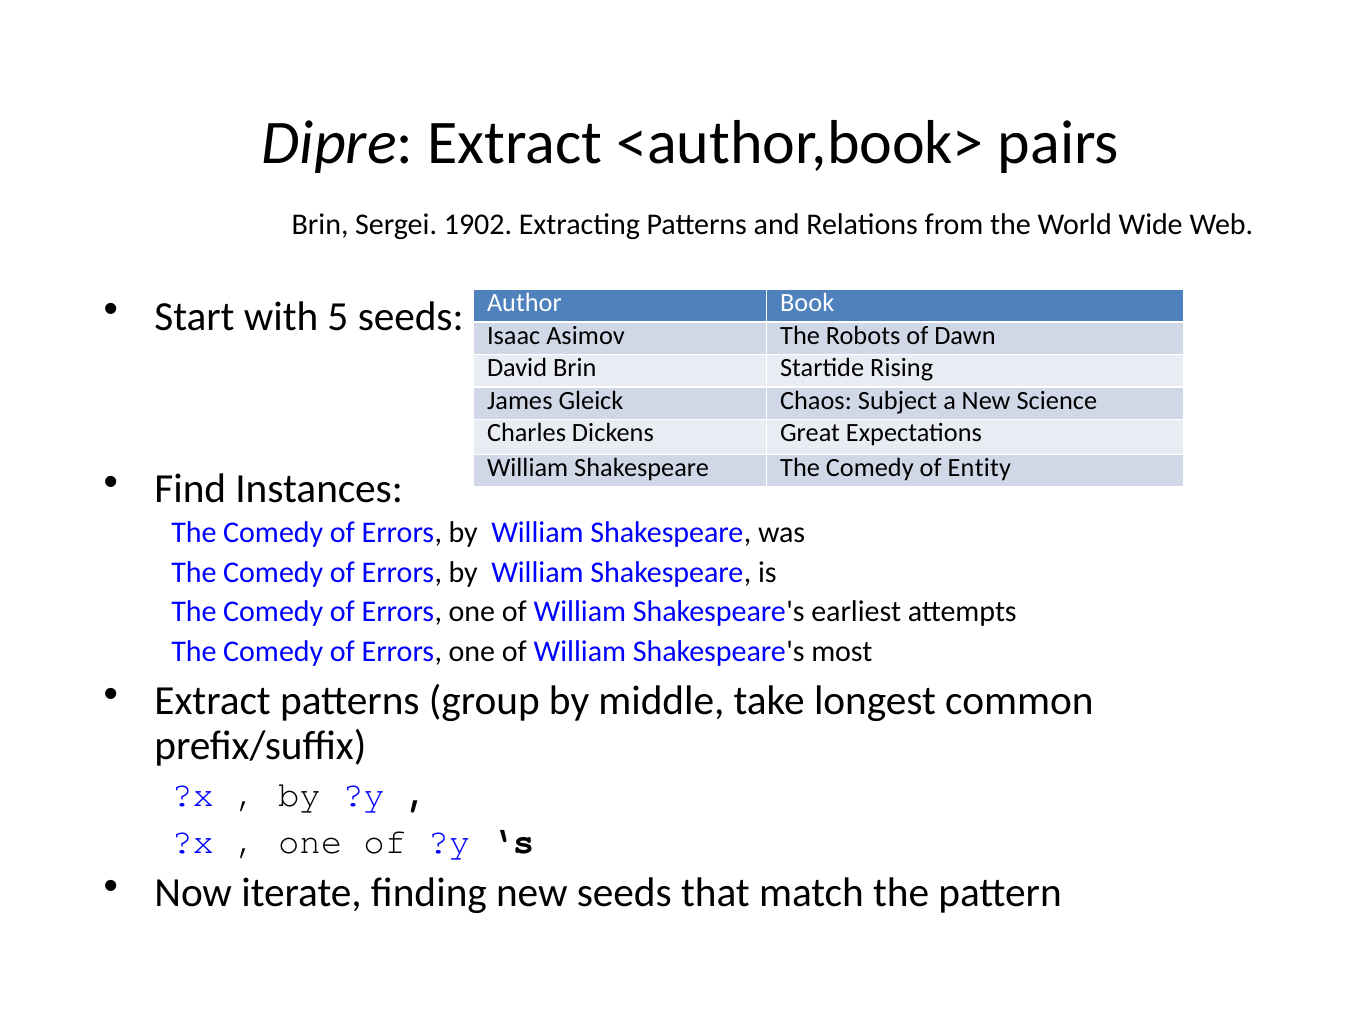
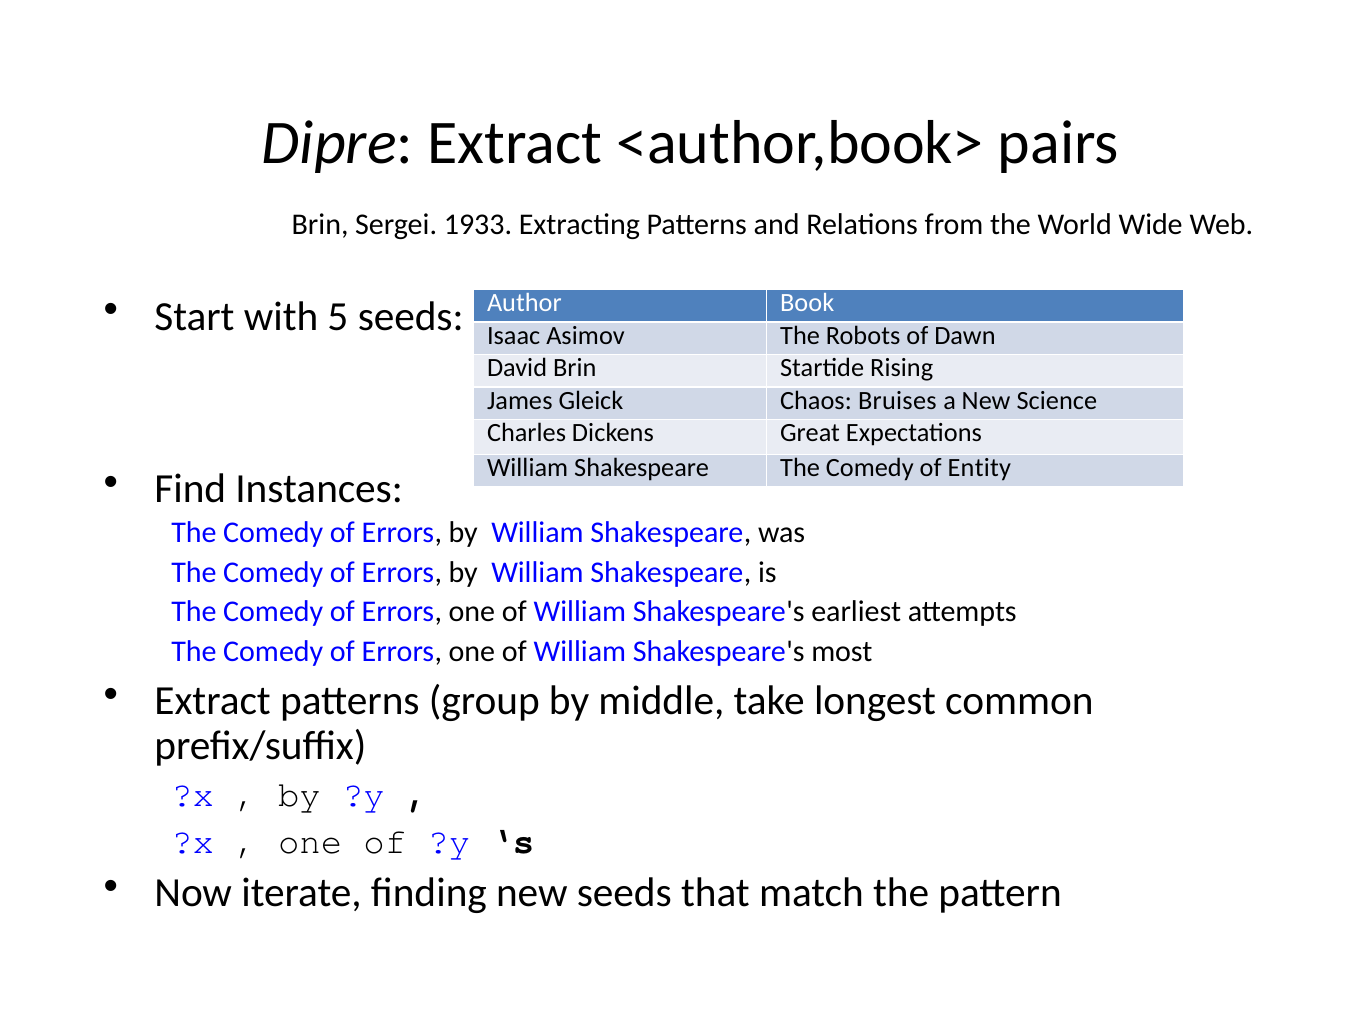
1902: 1902 -> 1933
Subject: Subject -> Bruises
